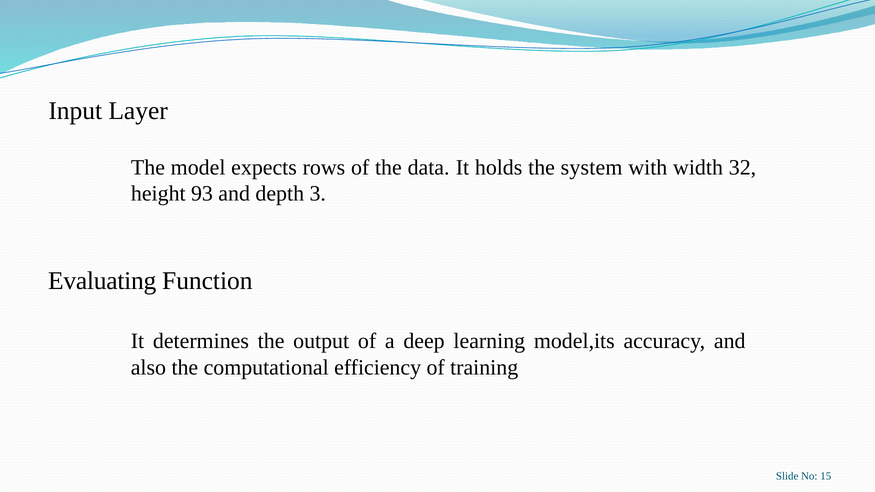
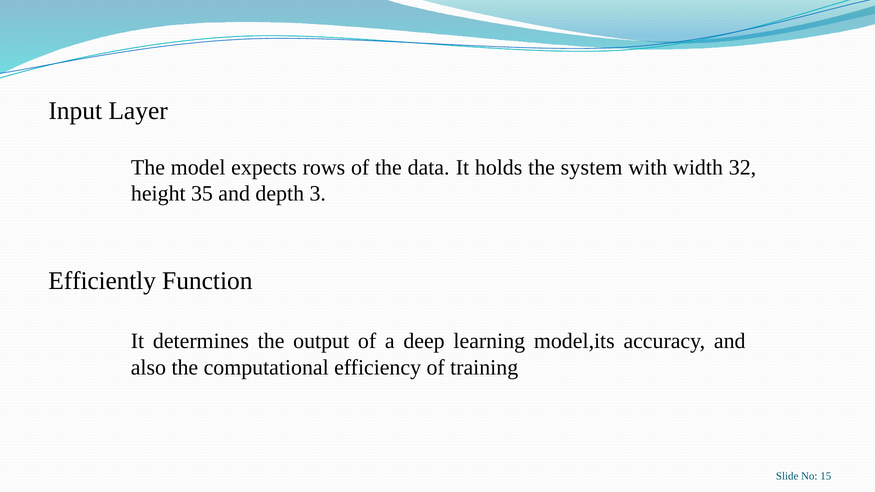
93: 93 -> 35
Evaluating: Evaluating -> Efficiently
